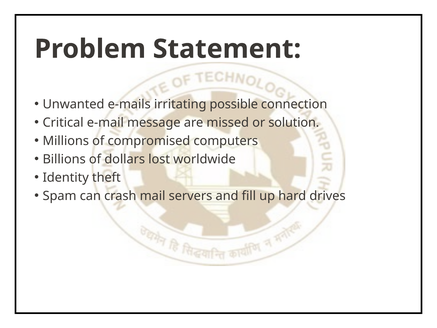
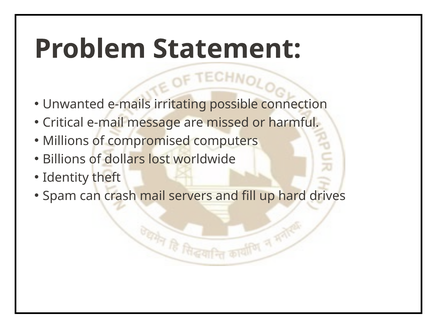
solution: solution -> harmful
